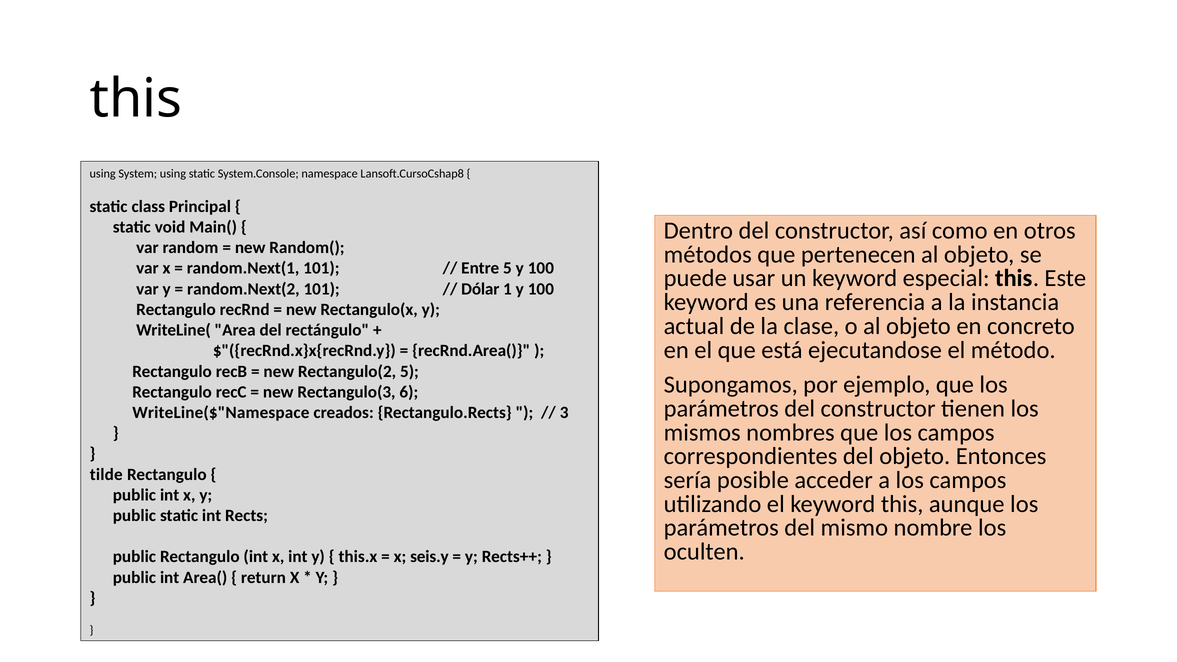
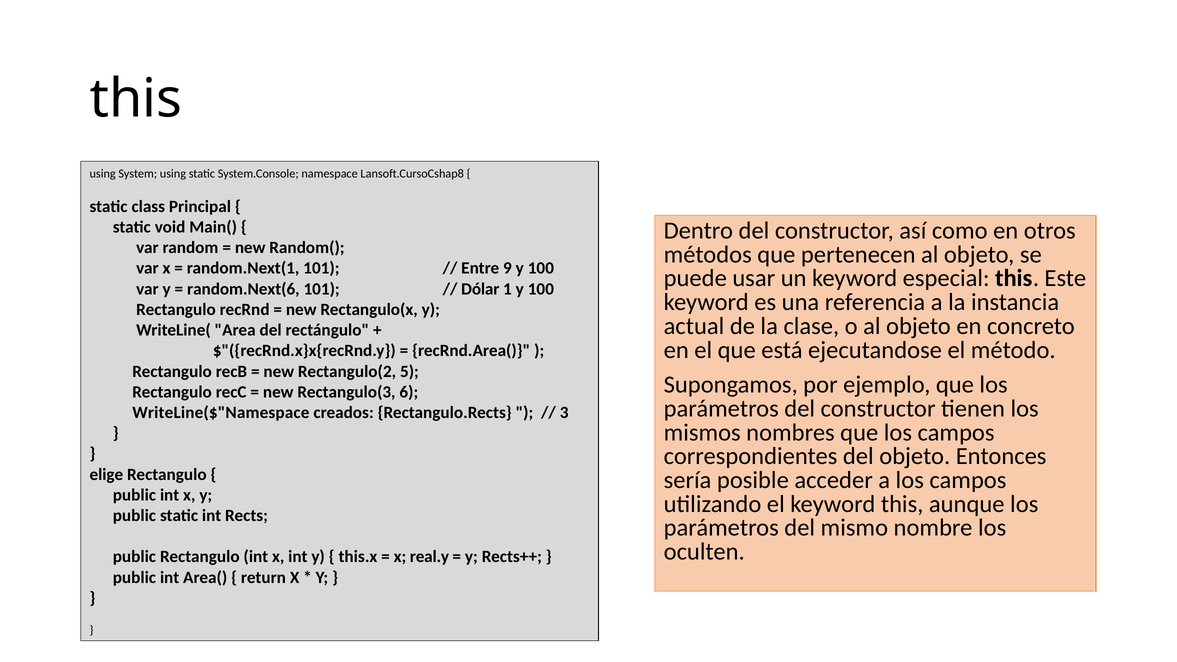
Entre 5: 5 -> 9
random.Next(2: random.Next(2 -> random.Next(6
tilde: tilde -> elige
seis.y: seis.y -> real.y
